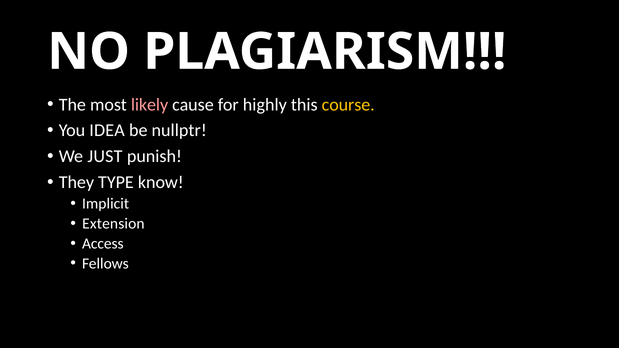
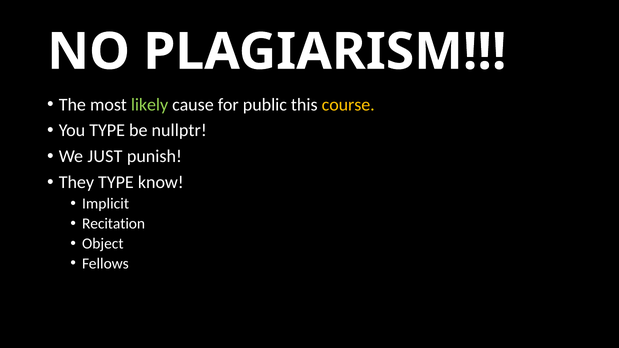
likely colour: pink -> light green
highly: highly -> public
You IDEA: IDEA -> TYPE
Extension: Extension -> Recitation
Access: Access -> Object
